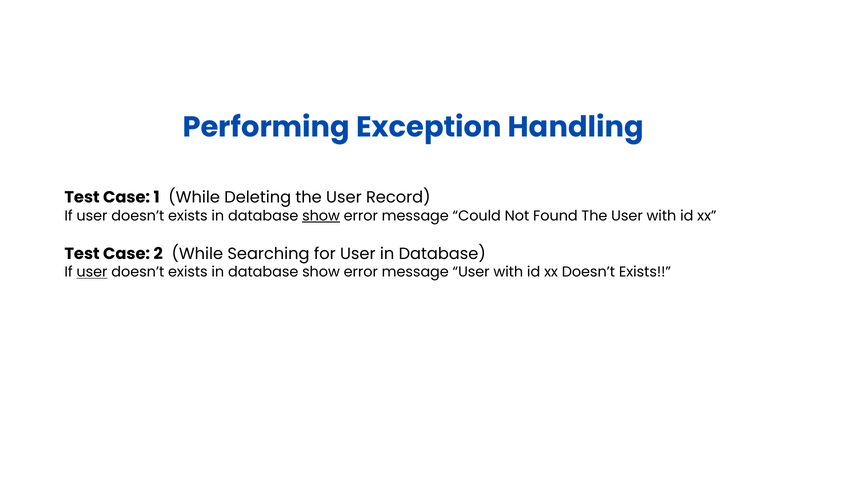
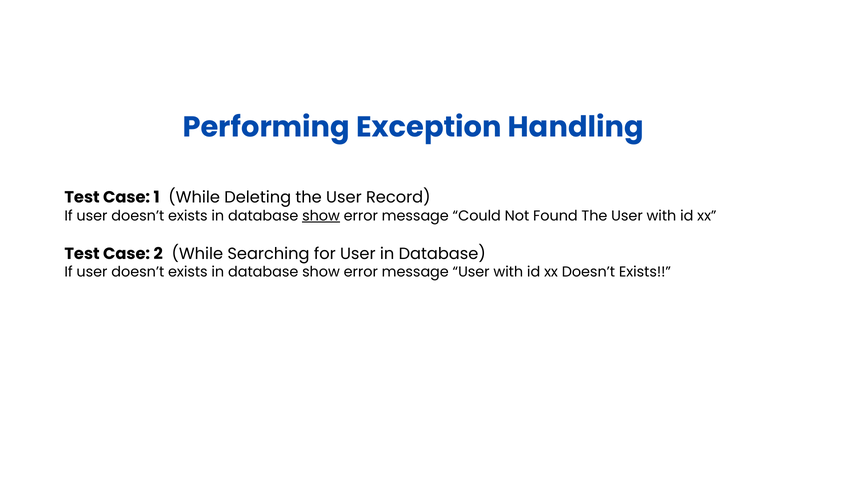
user at (92, 272) underline: present -> none
